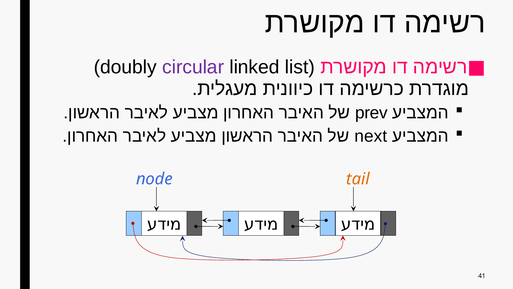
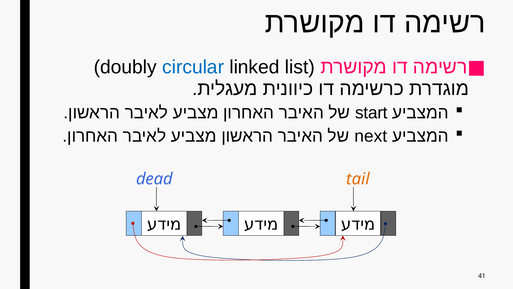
circular colour: purple -> blue
prev: prev -> start
node: node -> dead
